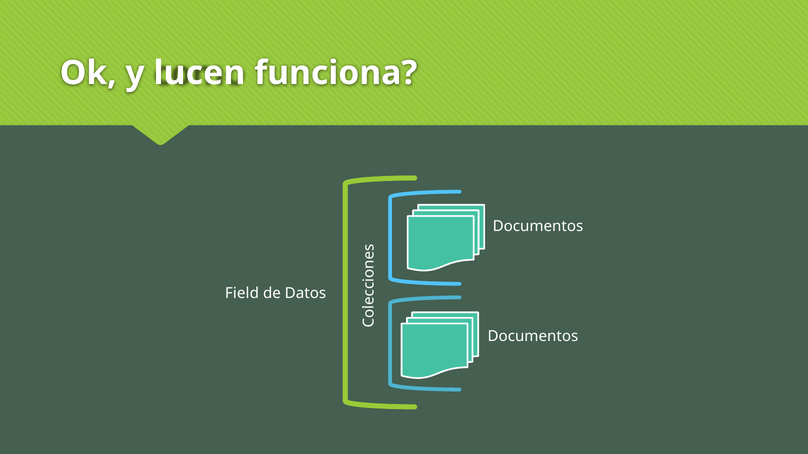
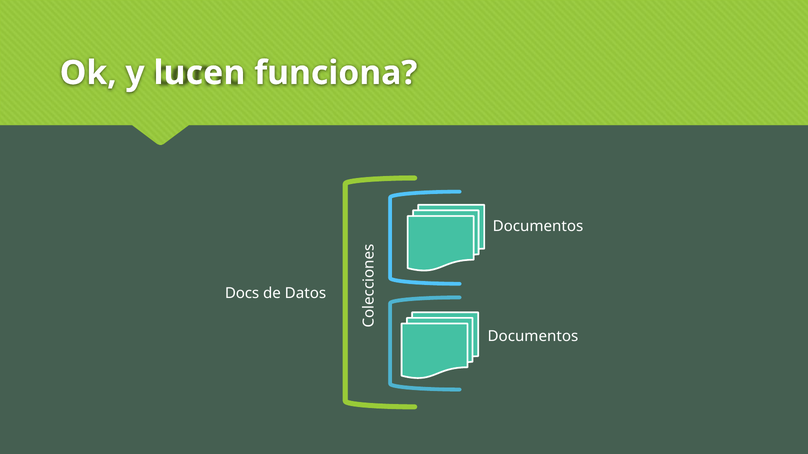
Field: Field -> Docs
